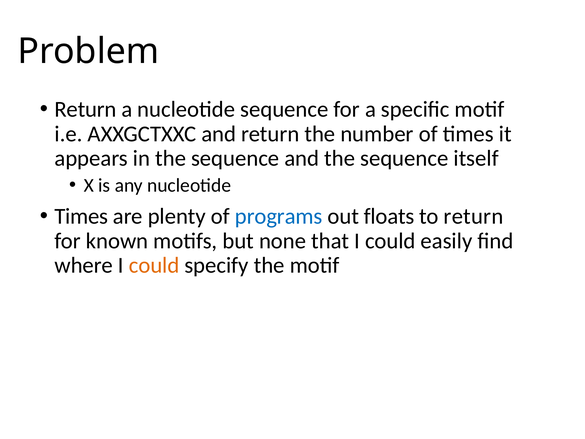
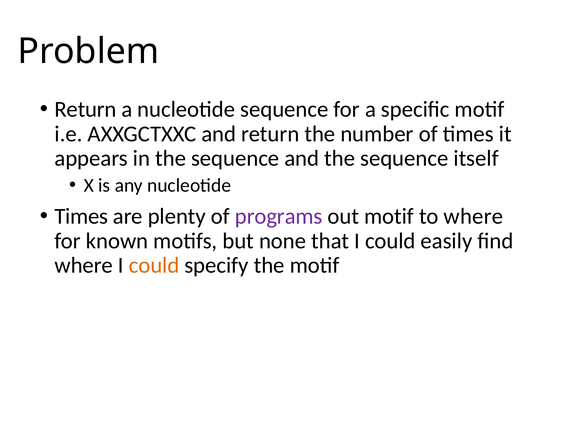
programs colour: blue -> purple
out floats: floats -> motif
to return: return -> where
